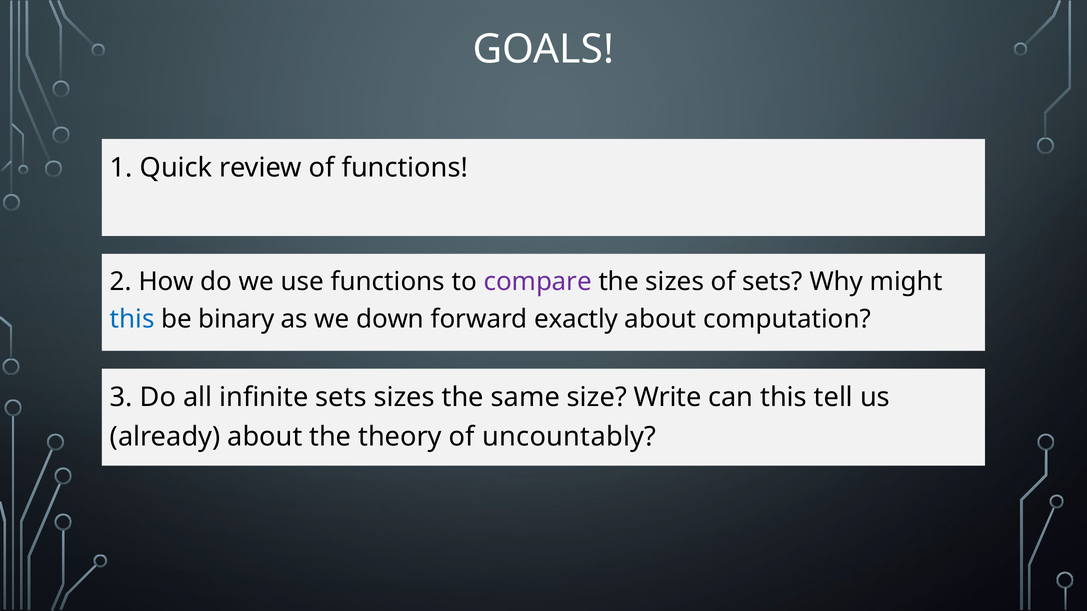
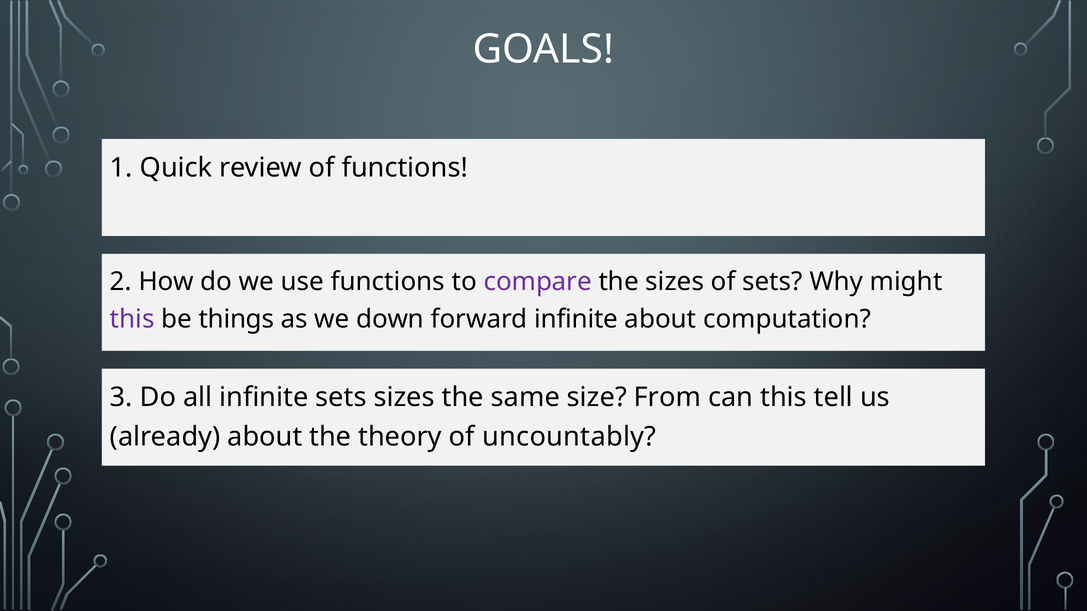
this at (132, 319) colour: blue -> purple
binary: binary -> things
forward exactly: exactly -> infinite
Write: Write -> From
